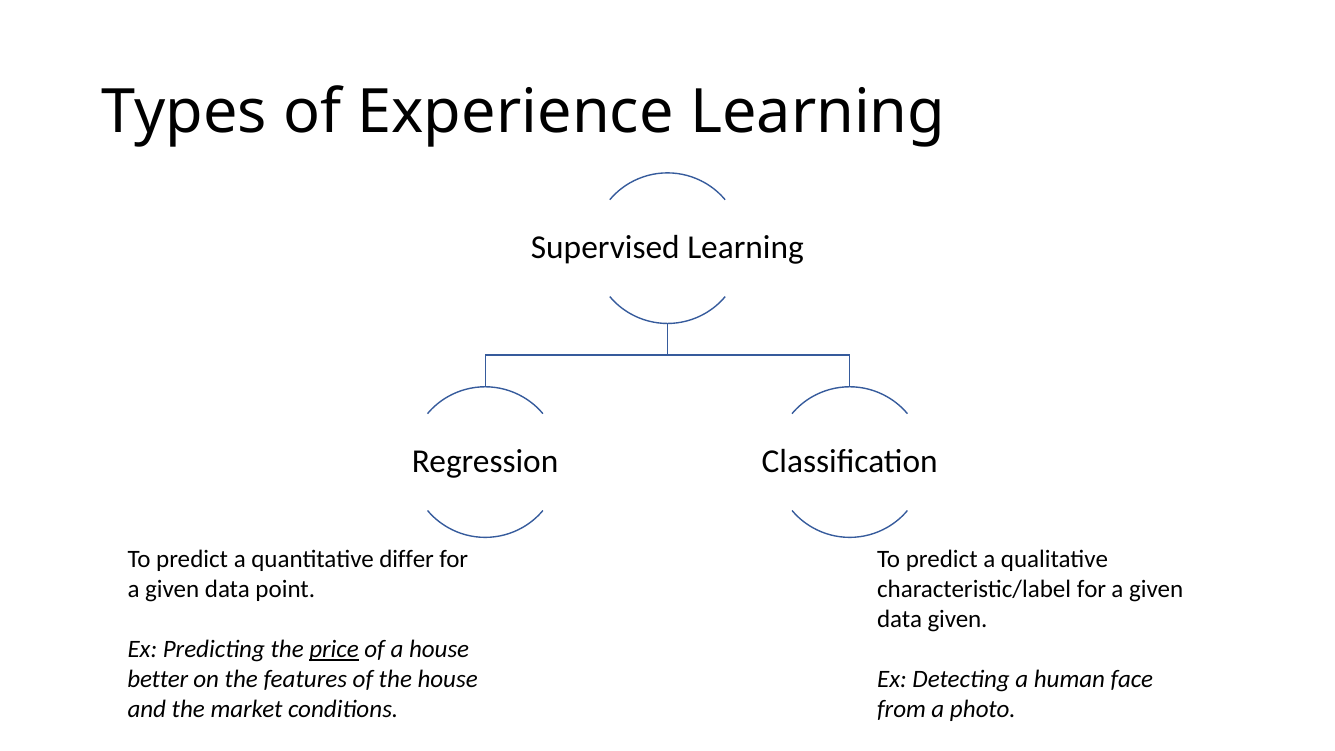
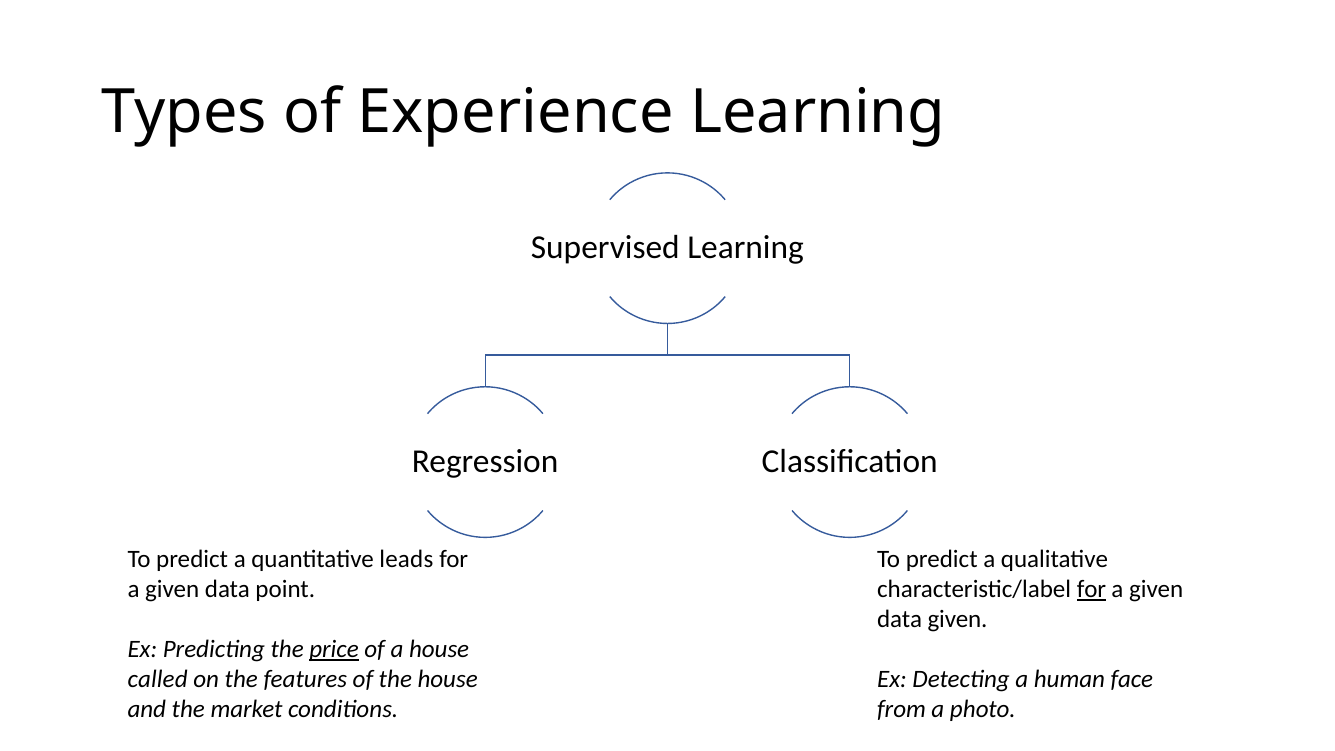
differ: differ -> leads
for at (1091, 589) underline: none -> present
better: better -> called
